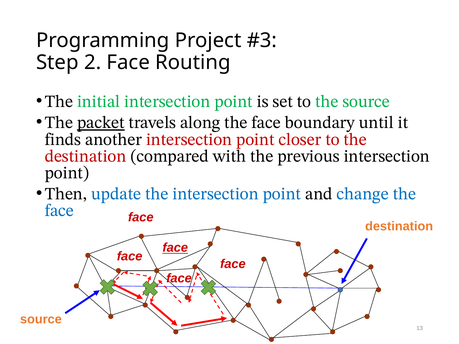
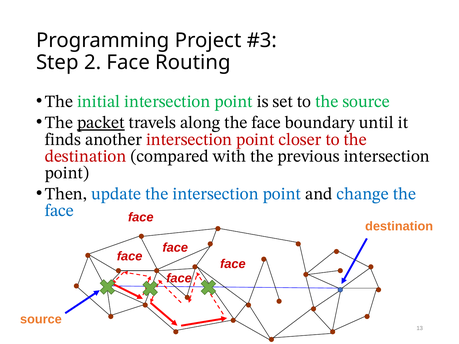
face at (175, 248) underline: present -> none
